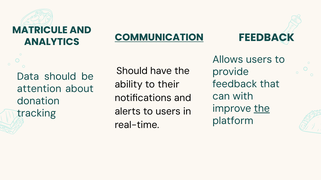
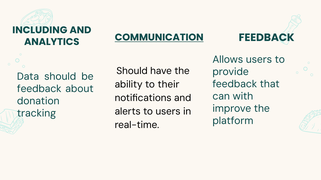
MATRICULE: MATRICULE -> INCLUDING
attention at (39, 89): attention -> feedback
the at (262, 109) underline: present -> none
